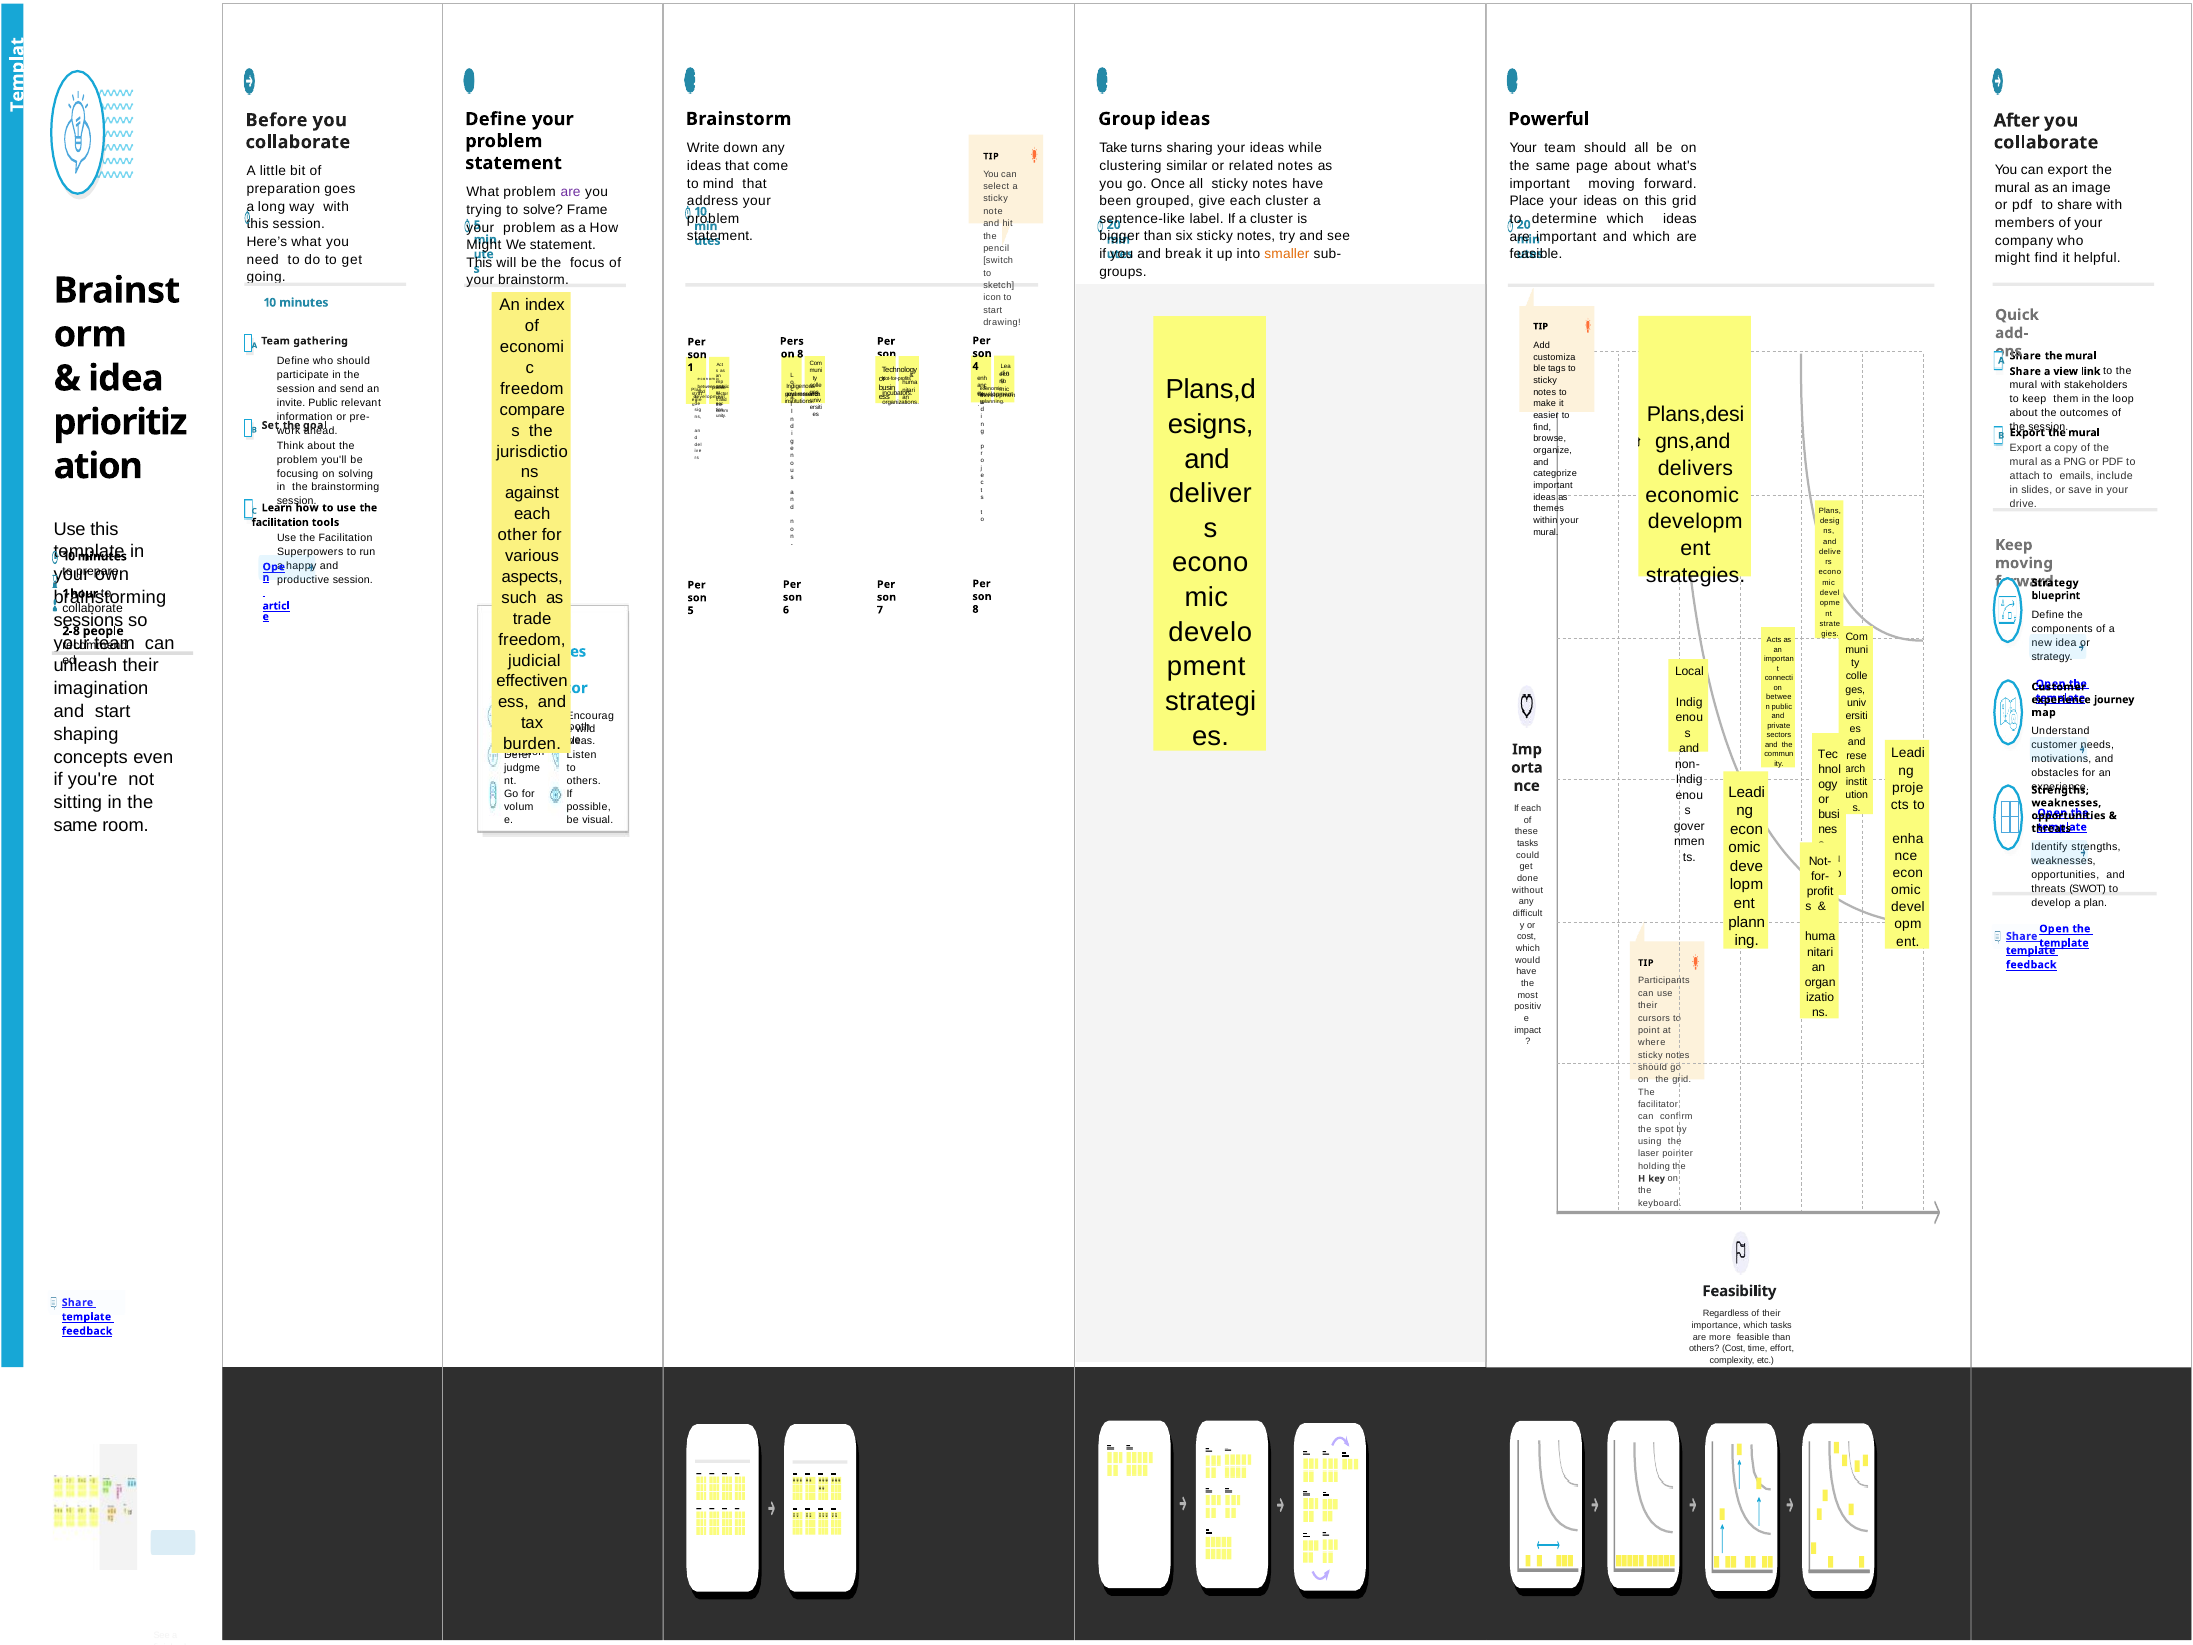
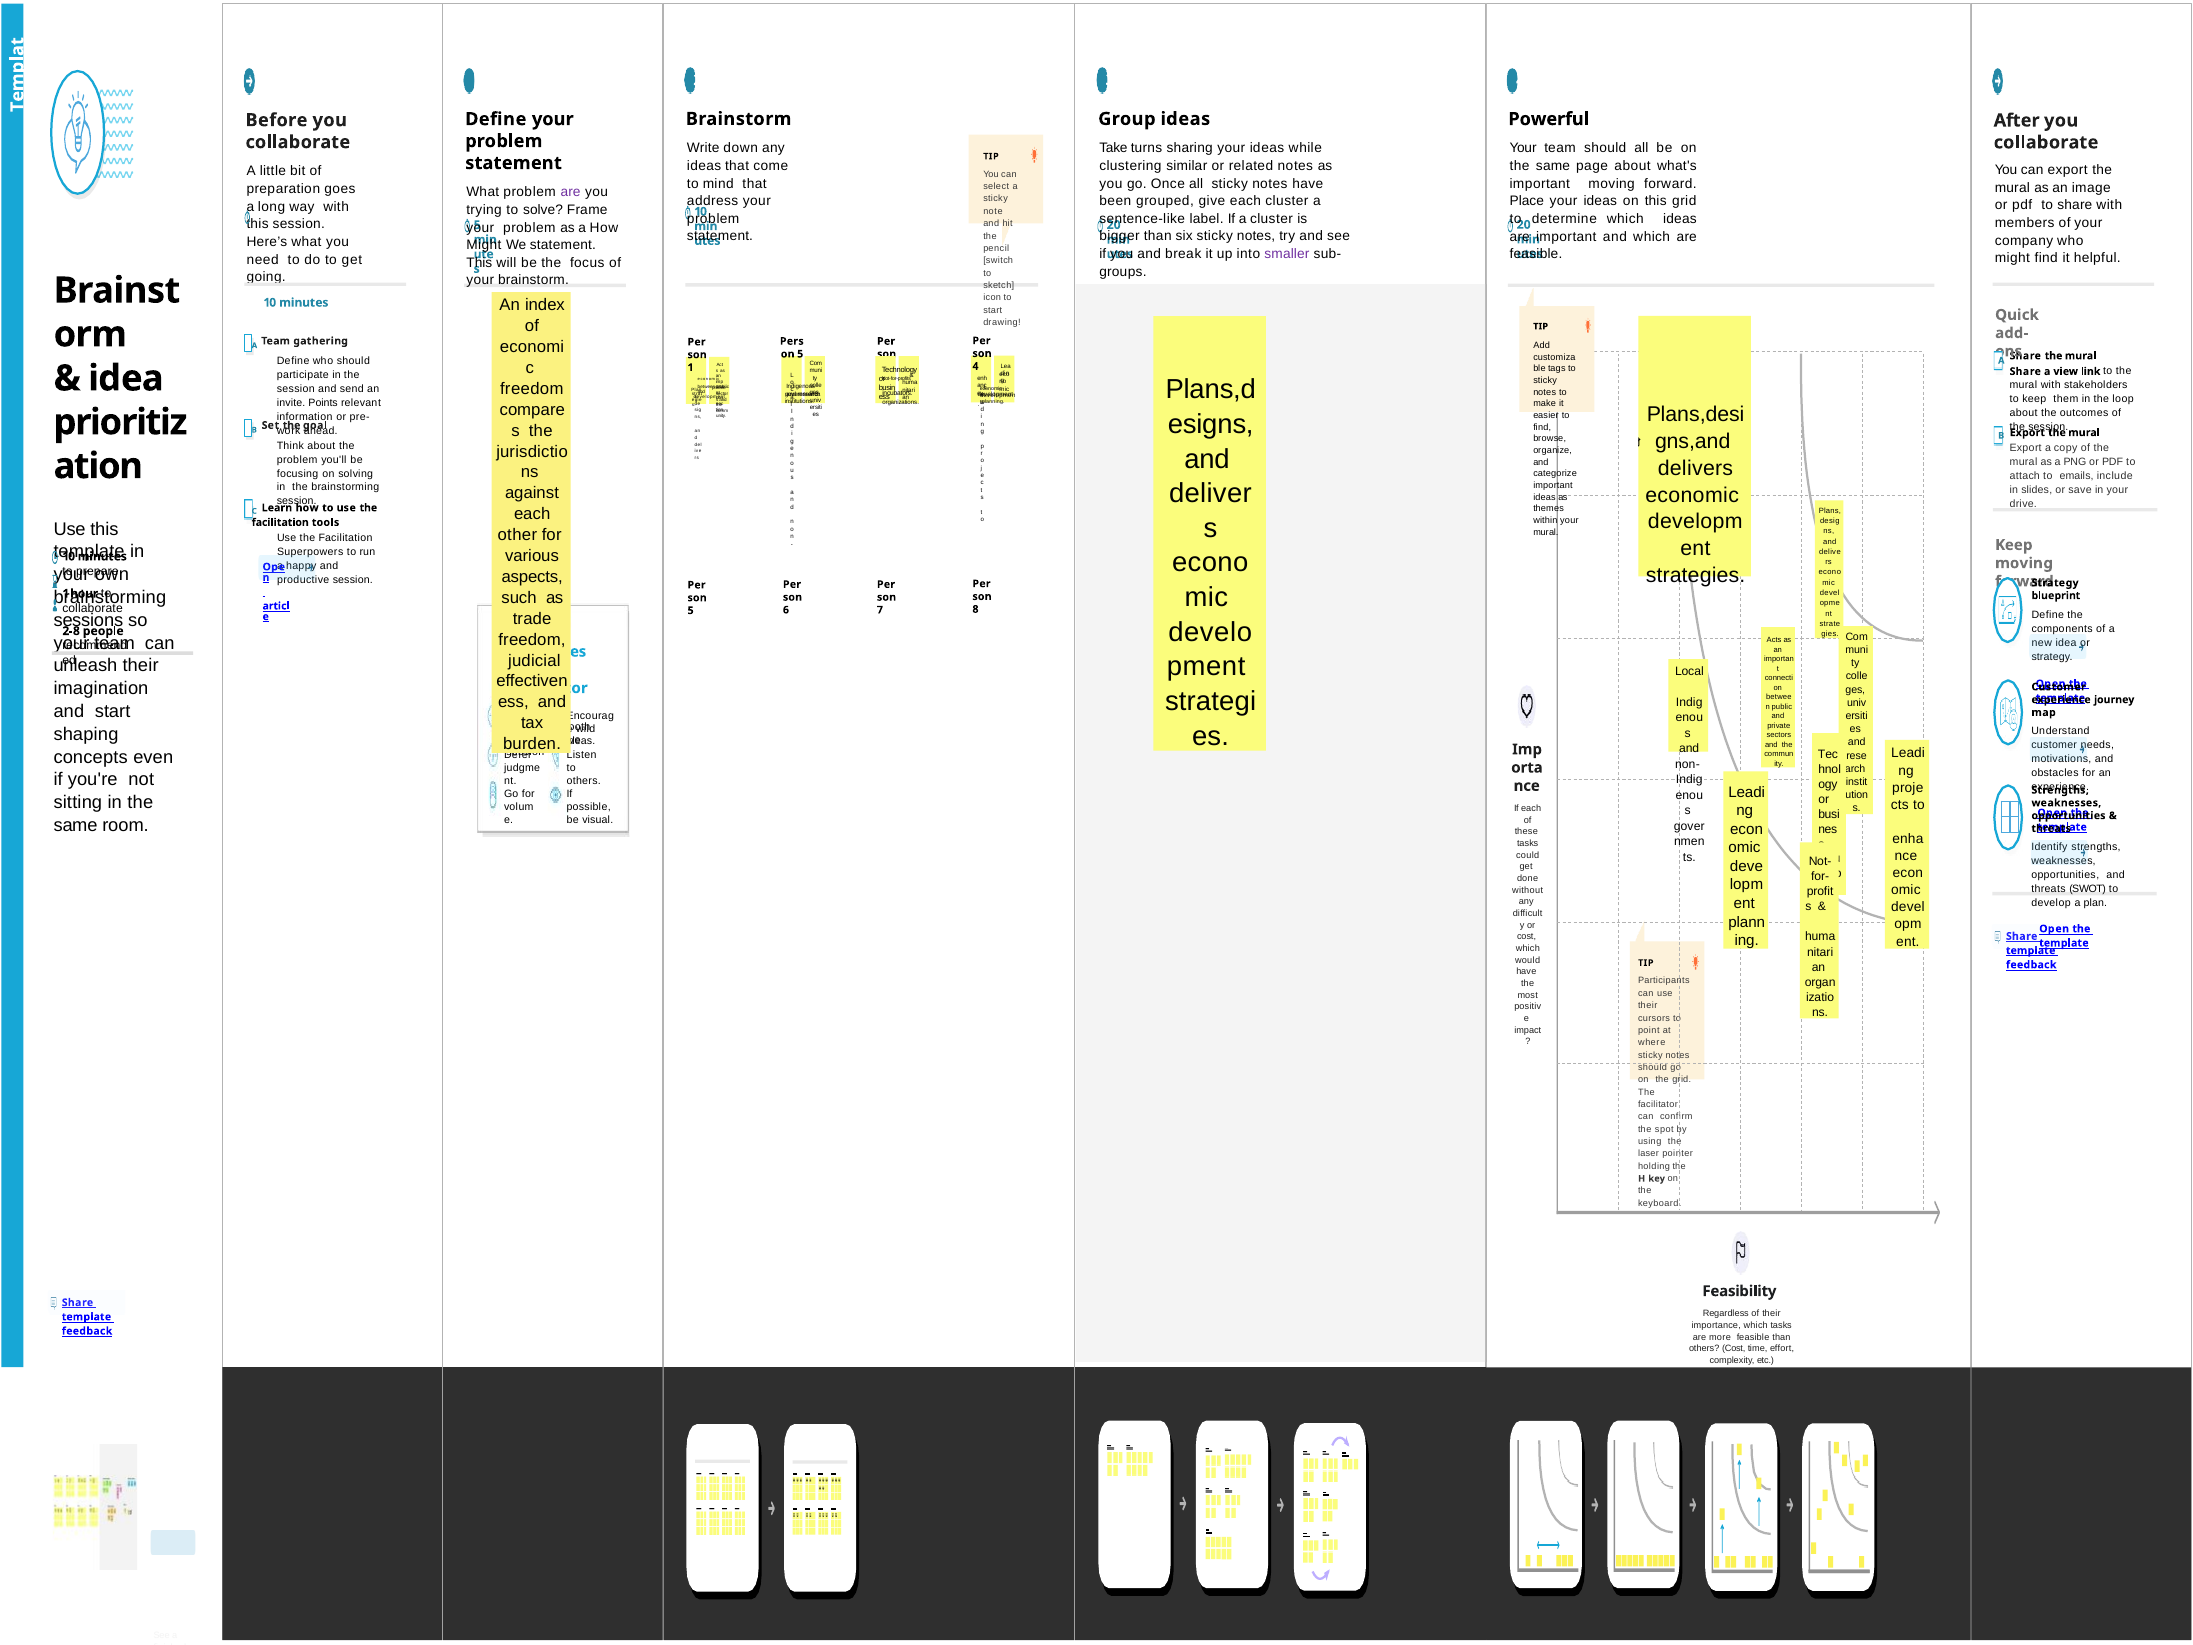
smaller colour: orange -> purple
on 8: 8 -> 5
invite Public: Public -> Points
